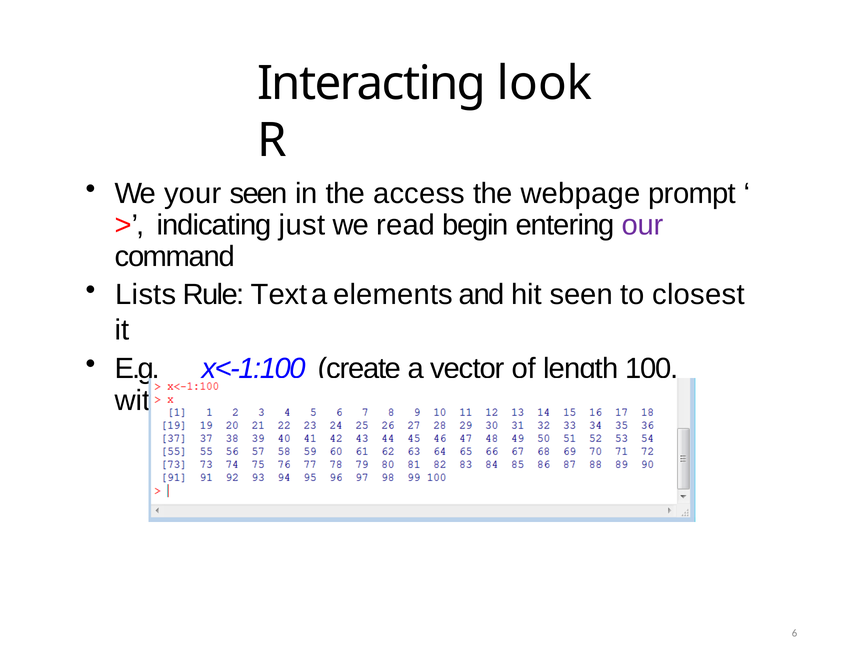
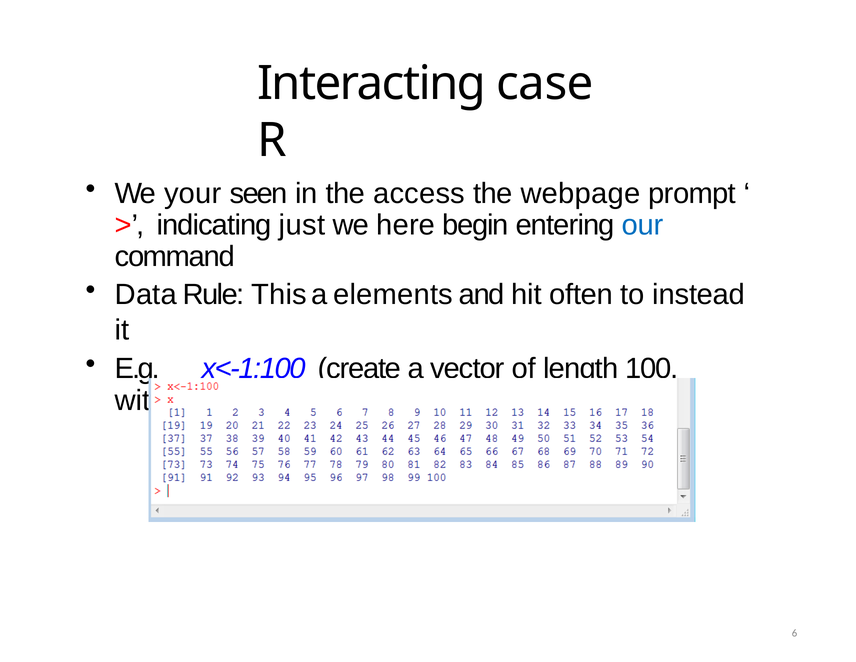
look: look -> case
read: read -> here
our colour: purple -> blue
Lists: Lists -> Data
Text: Text -> This
hit seen: seen -> often
closest: closest -> instead
